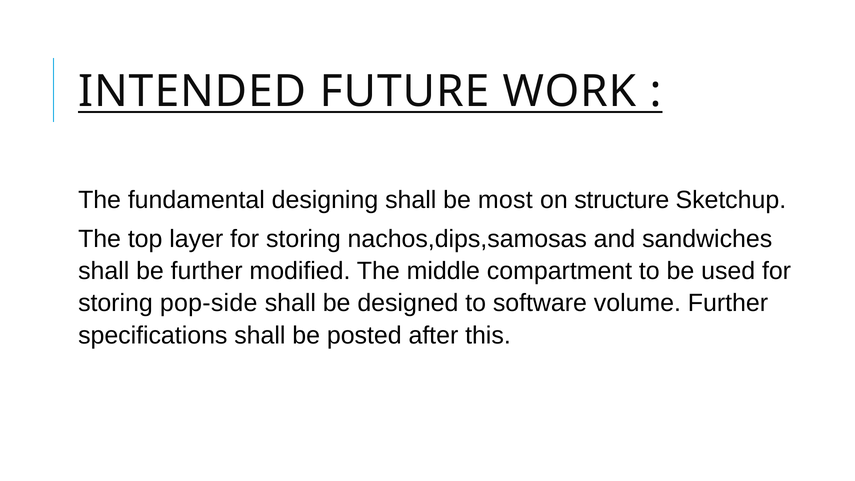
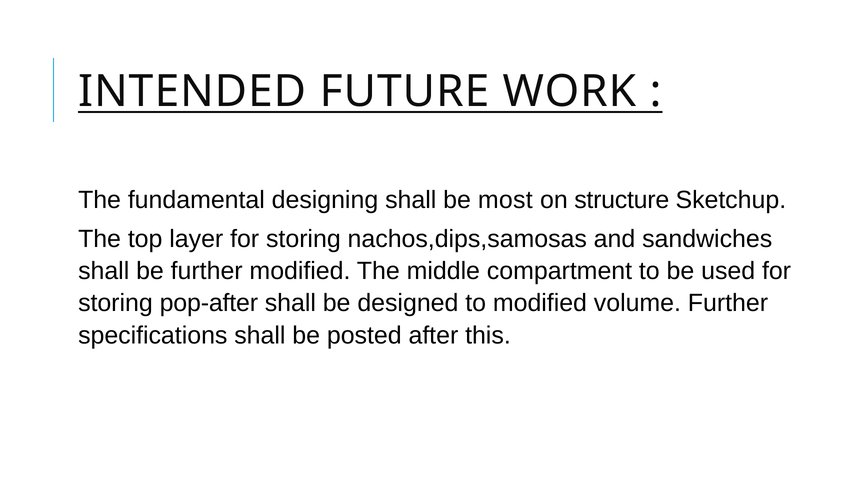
pop-side: pop-side -> pop-after
to software: software -> modified
